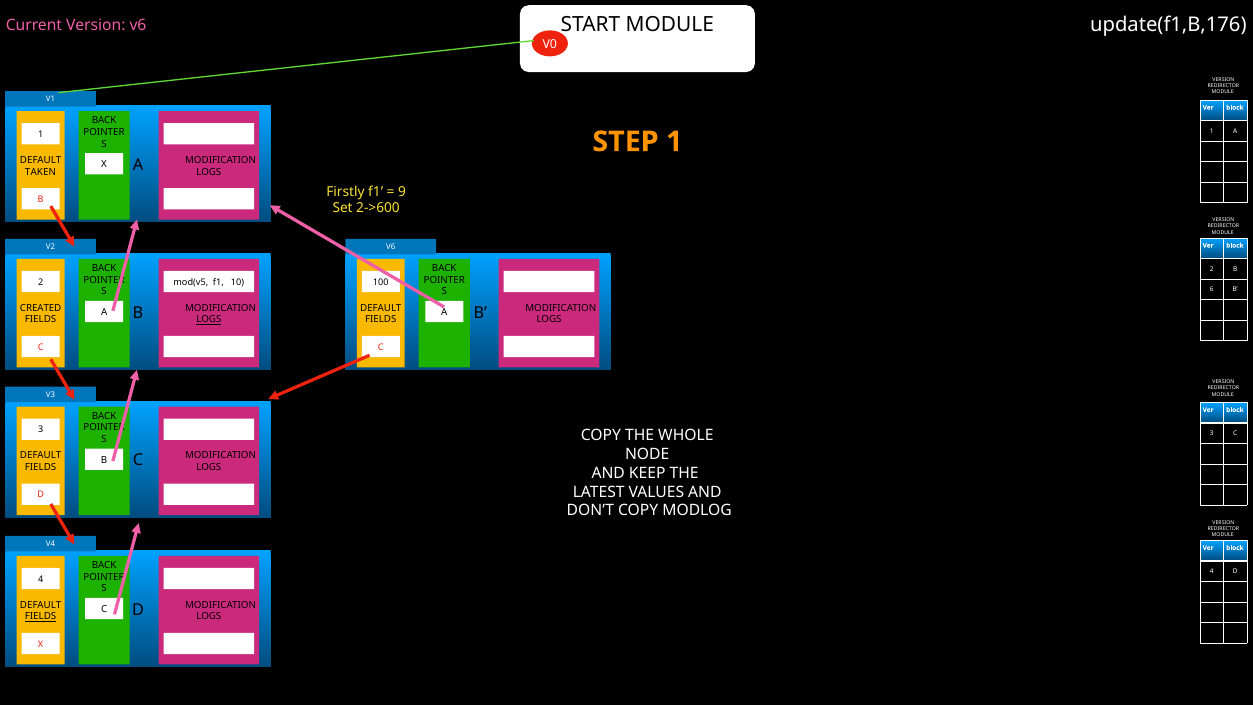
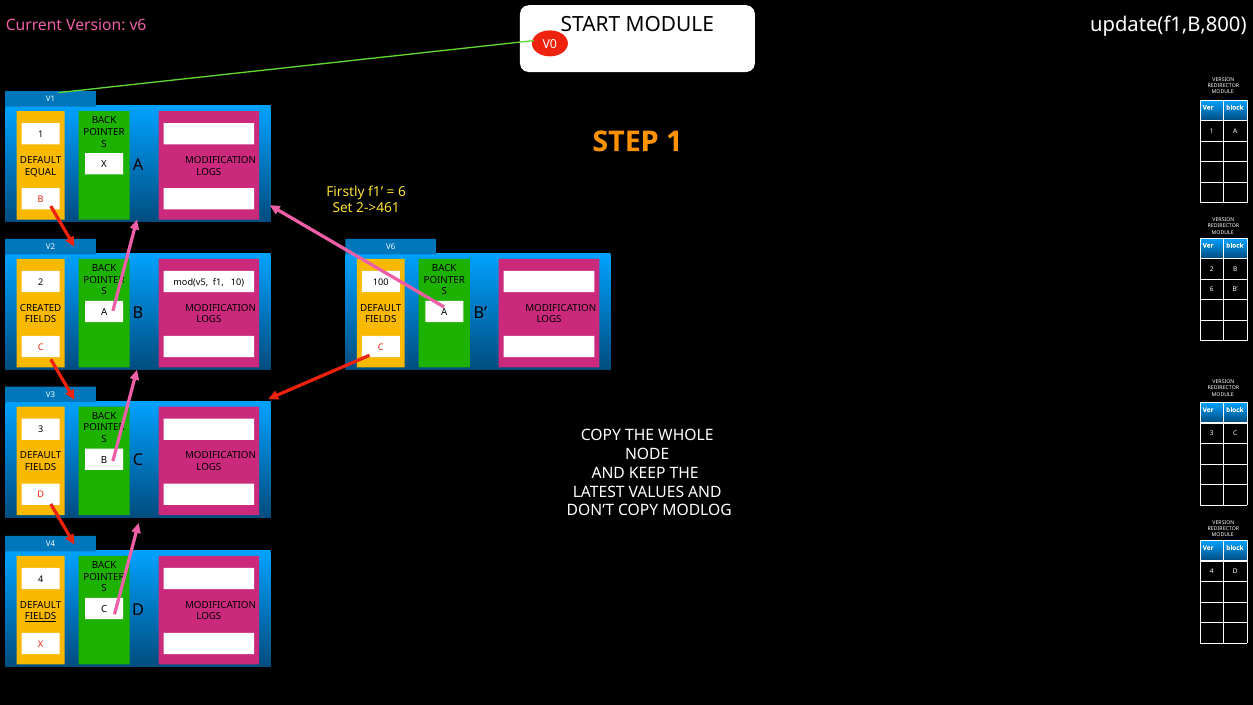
update(f1,B,176: update(f1,B,176 -> update(f1,B,800
TAKEN: TAKEN -> EQUAL
9 at (402, 192): 9 -> 6
2->600: 2->600 -> 2->461
LOGS at (209, 320) underline: present -> none
